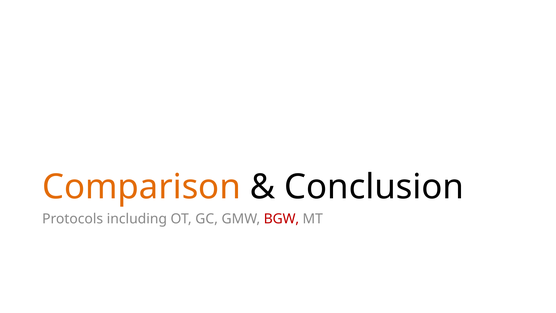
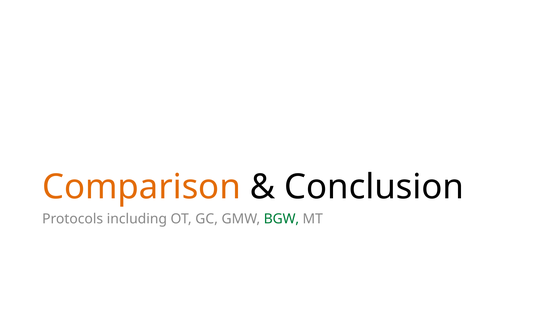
BGW colour: red -> green
